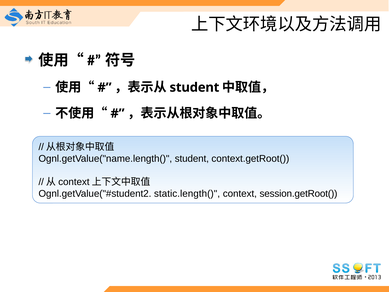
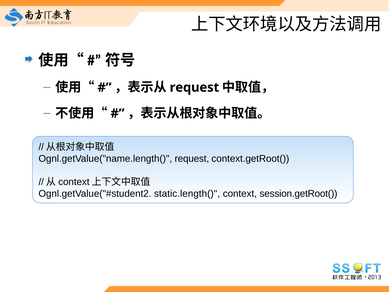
student at (194, 87): student -> request
Ognl.getValue("name.length( student: student -> request
